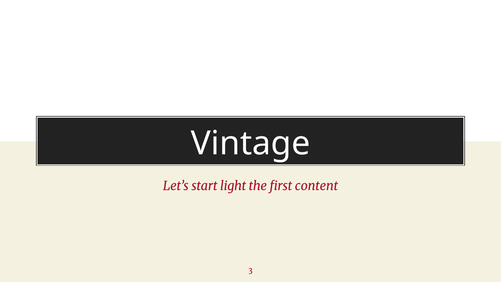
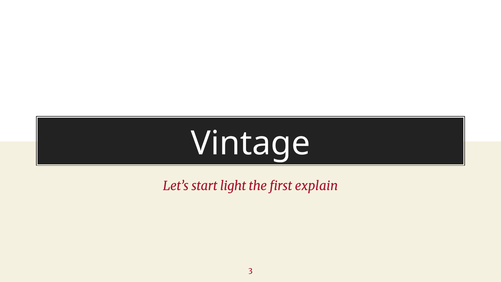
content: content -> explain
